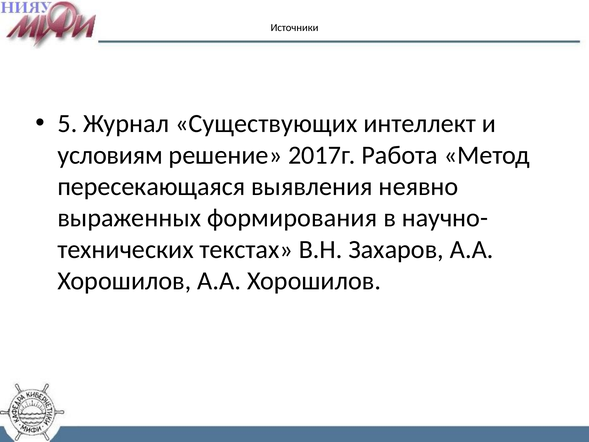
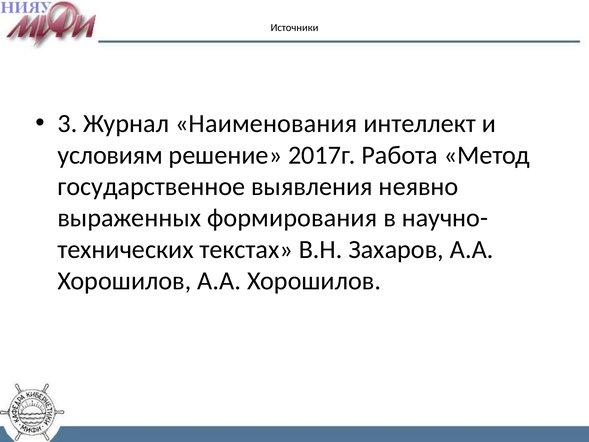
5: 5 -> 3
Существующих: Существующих -> Наименования
пересекающаяся: пересекающаяся -> государственное
